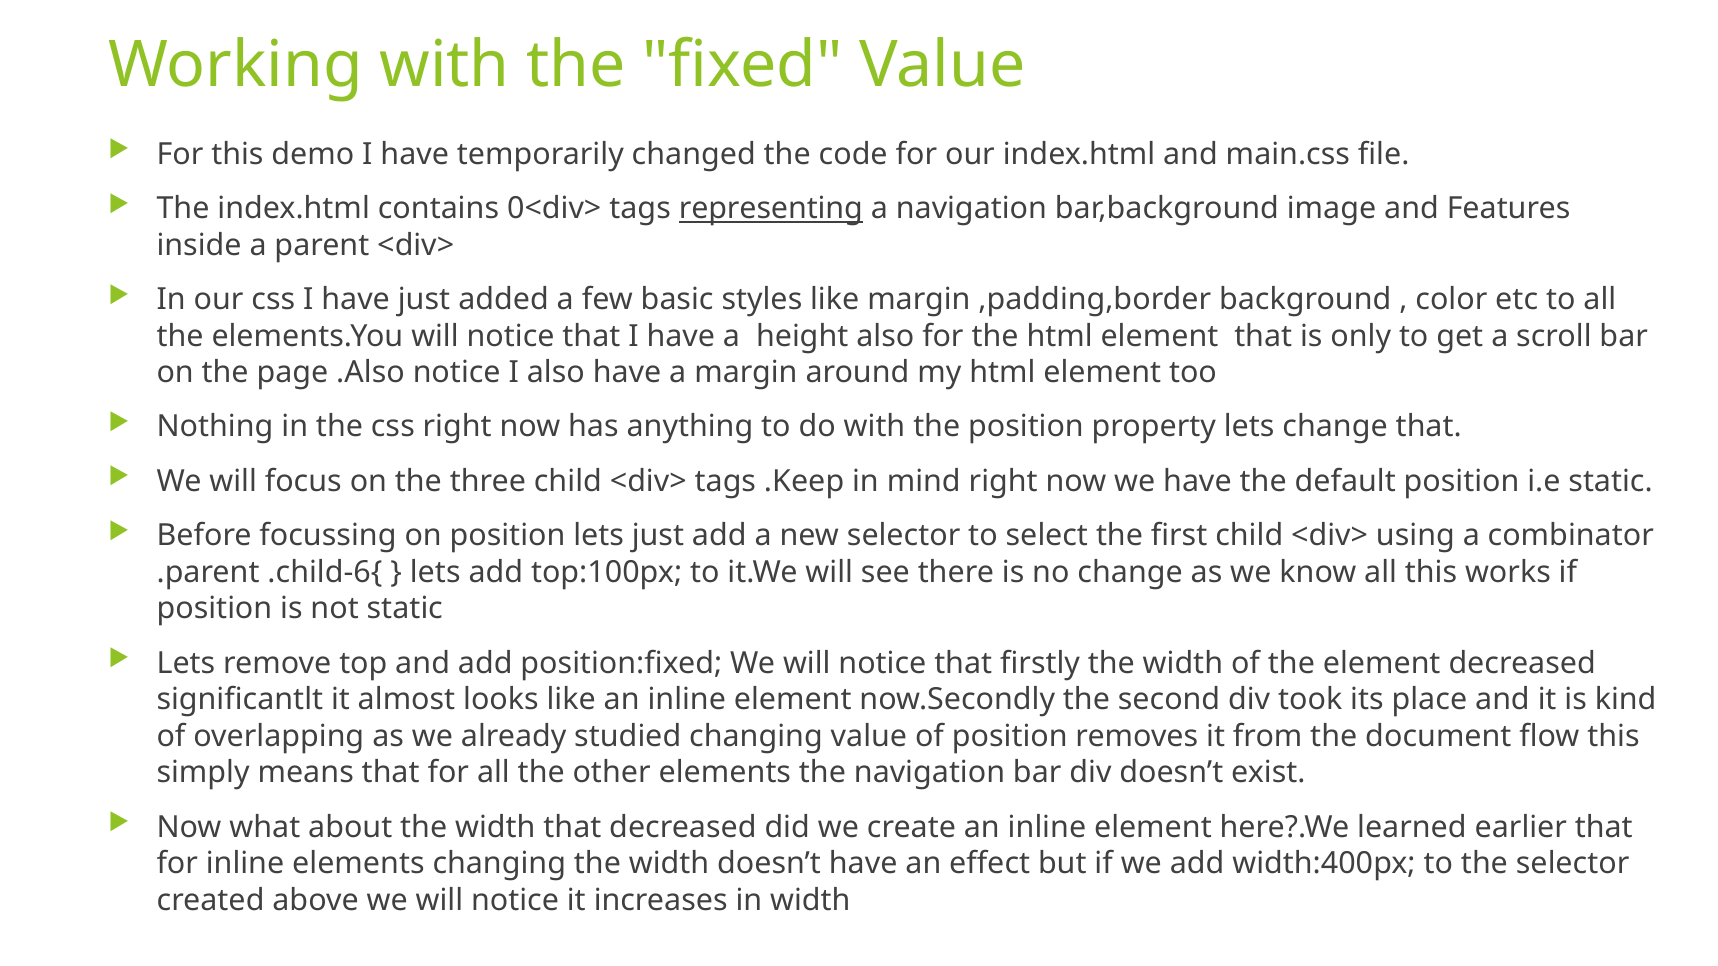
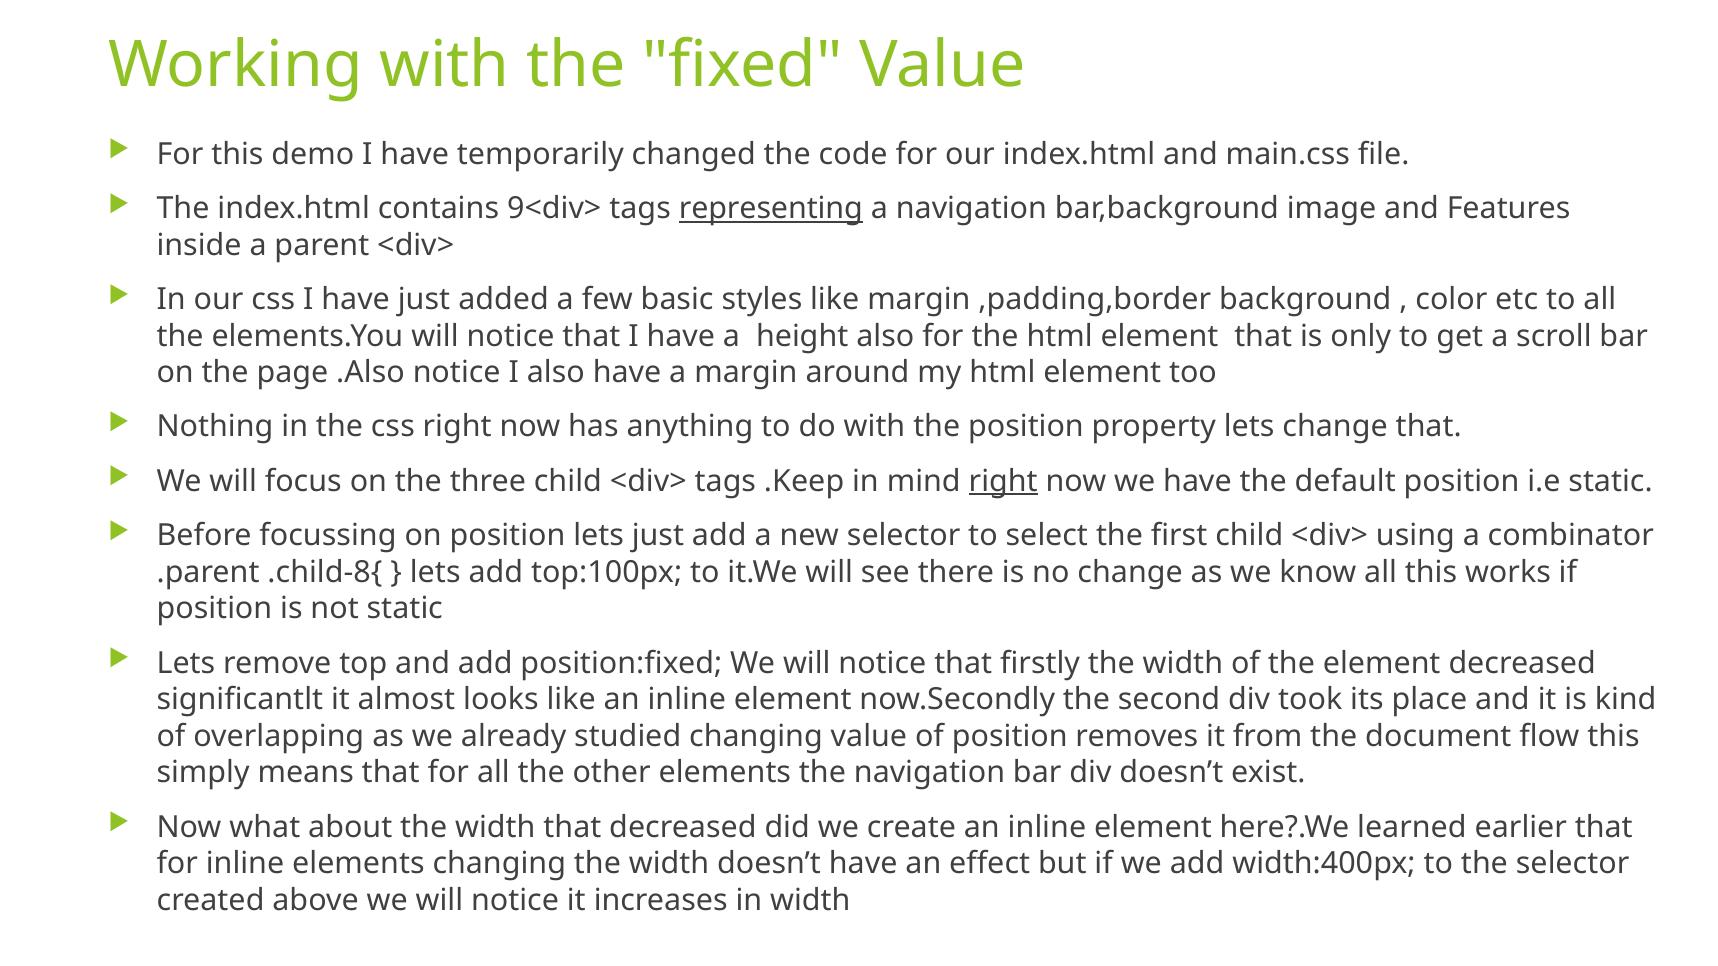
0<div>: 0<div> -> 9<div>
right at (1003, 482) underline: none -> present
.child-6{: .child-6{ -> .child-8{
